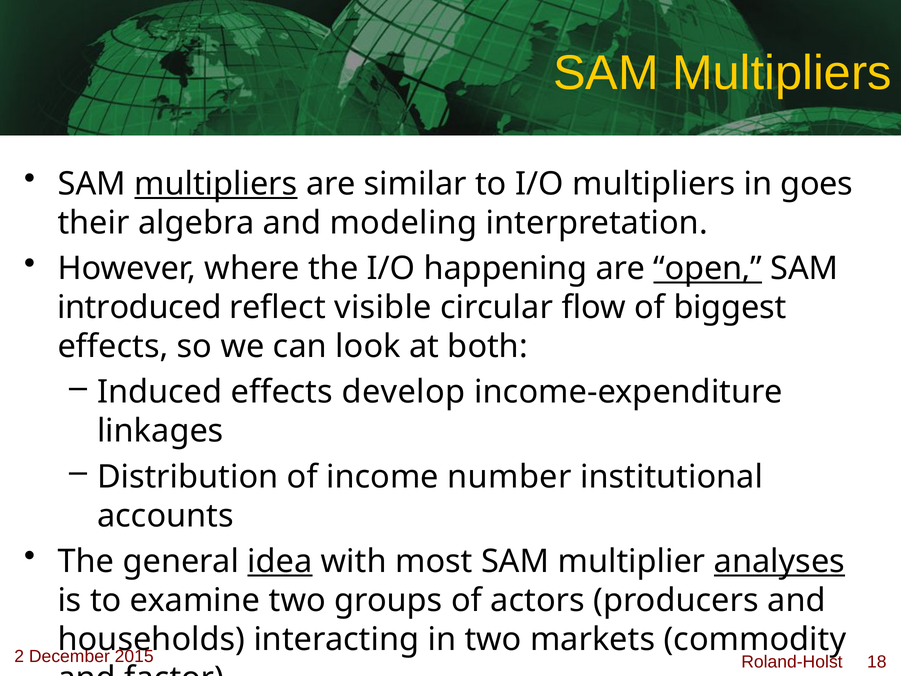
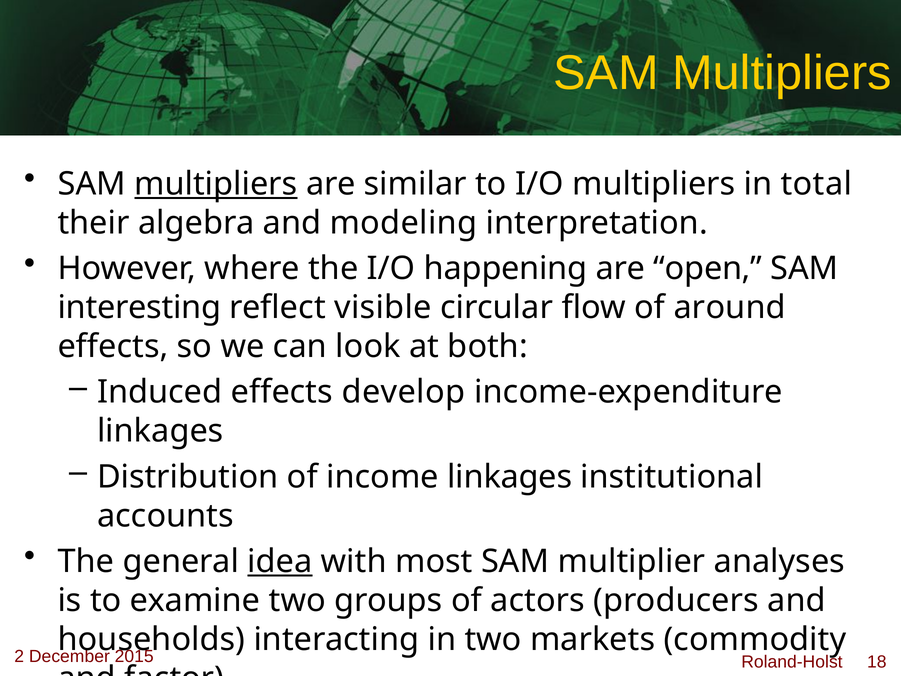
goes: goes -> total
open underline: present -> none
introduced: introduced -> interesting
biggest: biggest -> around
income number: number -> linkages
analyses underline: present -> none
